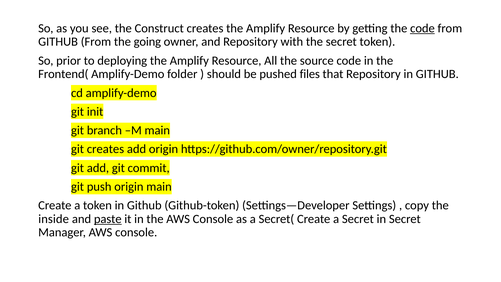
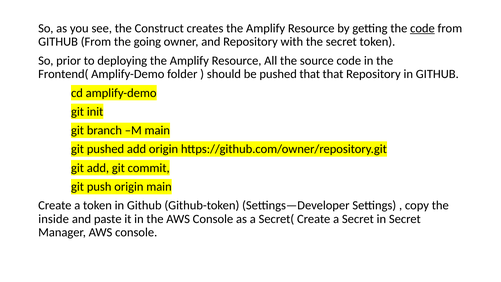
pushed files: files -> that
git creates: creates -> pushed
paste underline: present -> none
